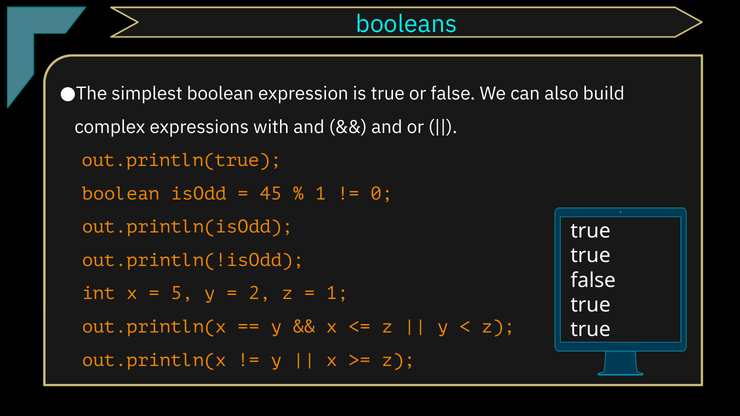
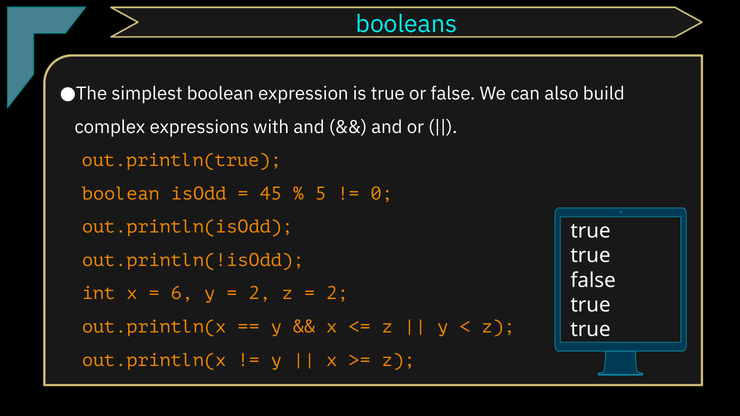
1 at (321, 194): 1 -> 5
5: 5 -> 6
1 at (337, 294): 1 -> 2
